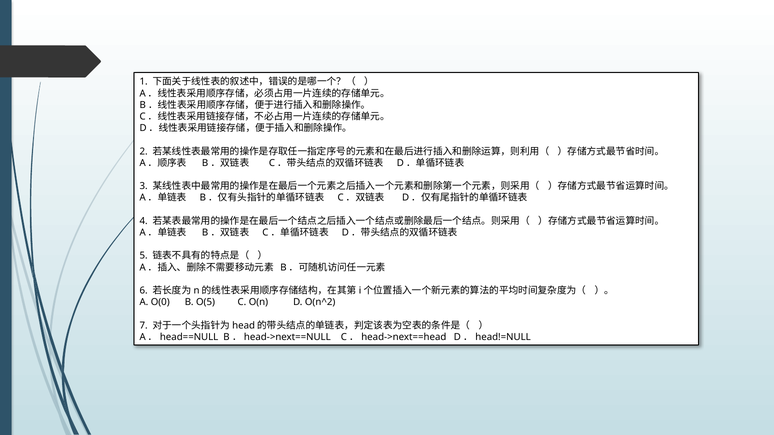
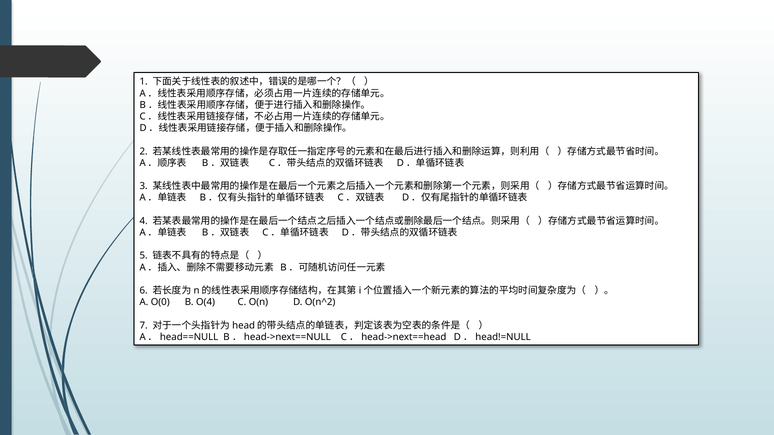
O(5: O(5 -> O(4
